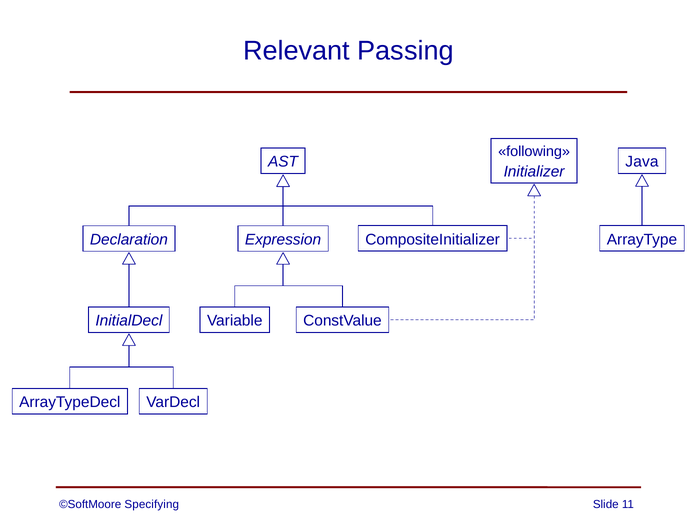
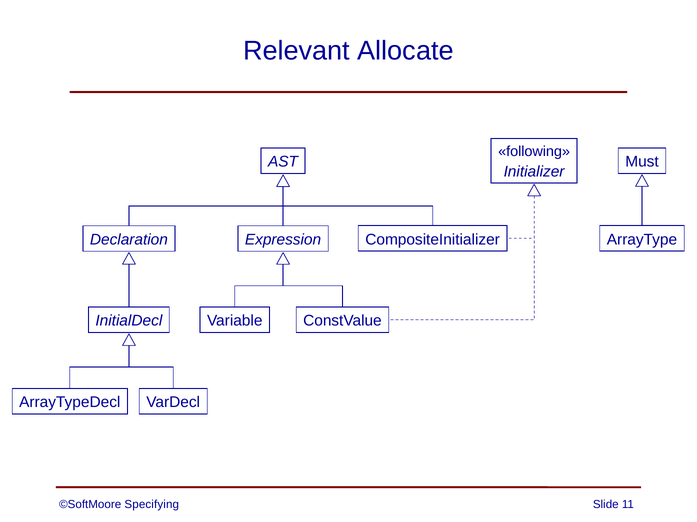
Passing: Passing -> Allocate
Java: Java -> Must
